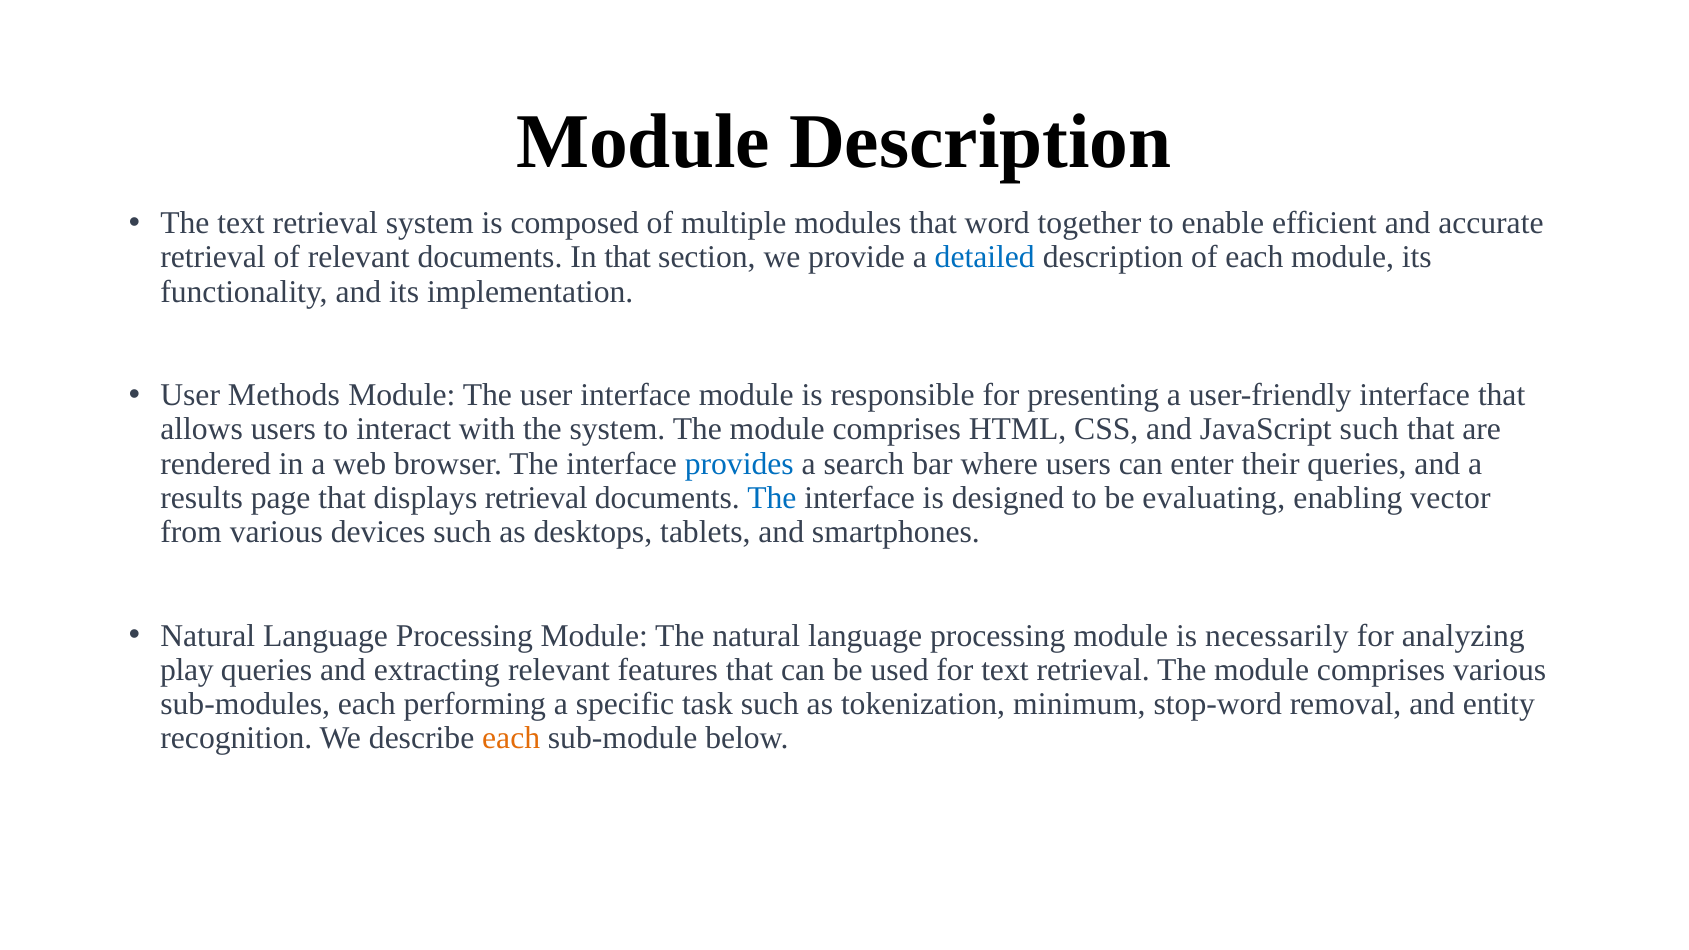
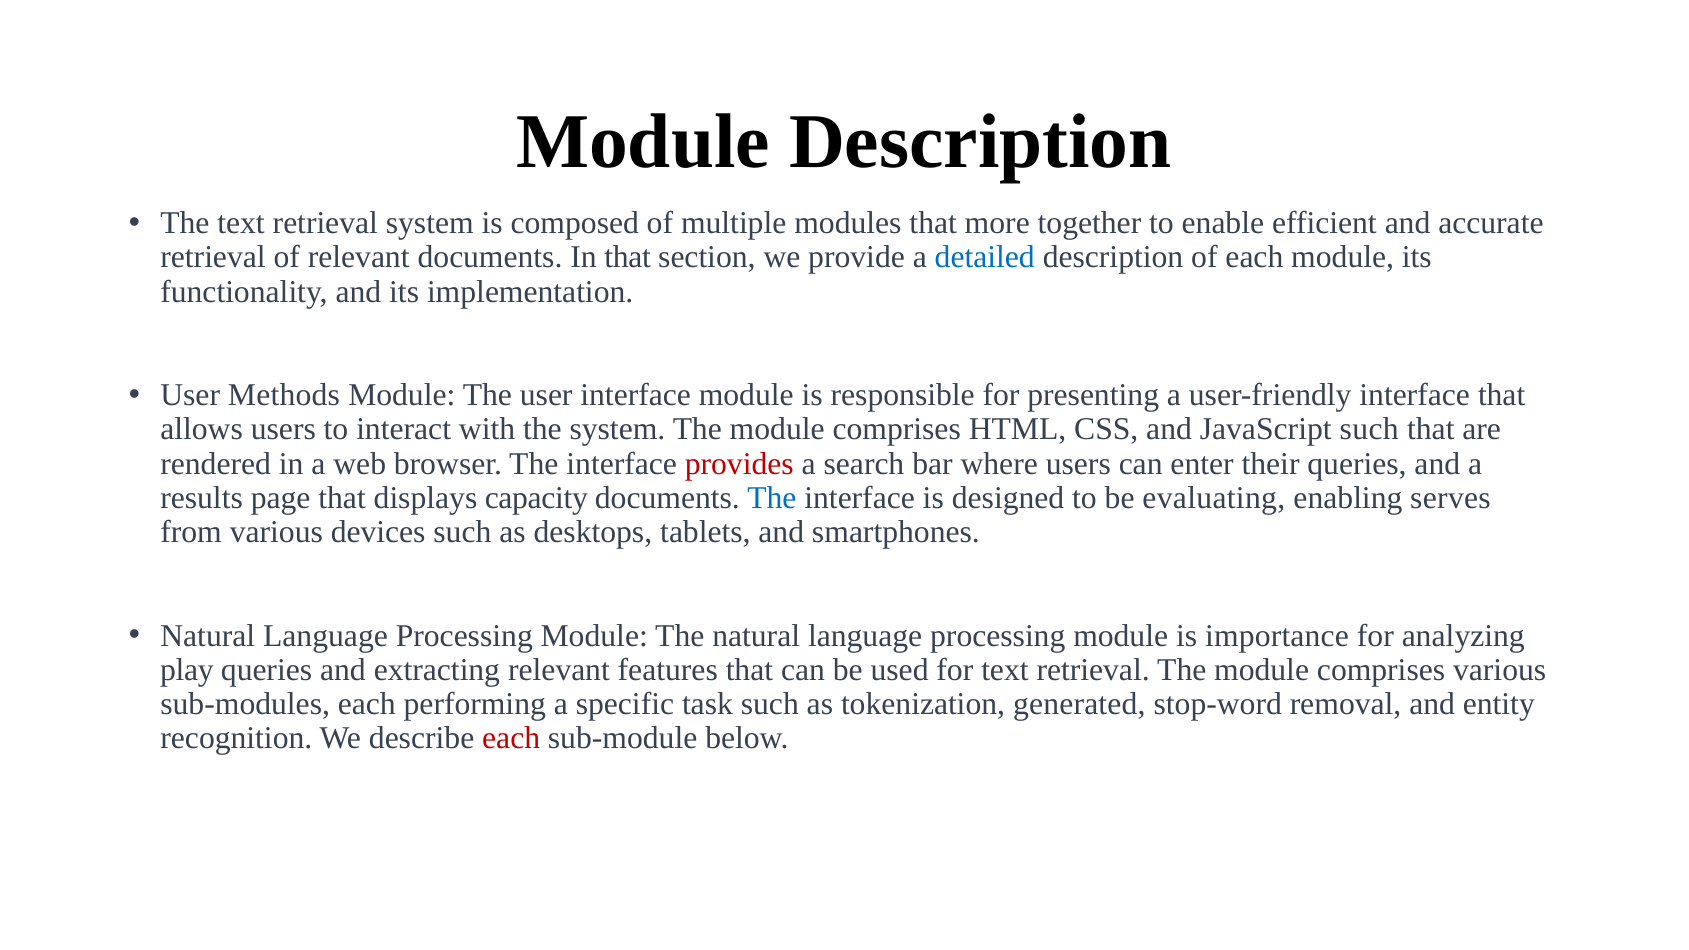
word: word -> more
provides colour: blue -> red
displays retrieval: retrieval -> capacity
vector: vector -> serves
necessarily: necessarily -> importance
minimum: minimum -> generated
each at (511, 738) colour: orange -> red
